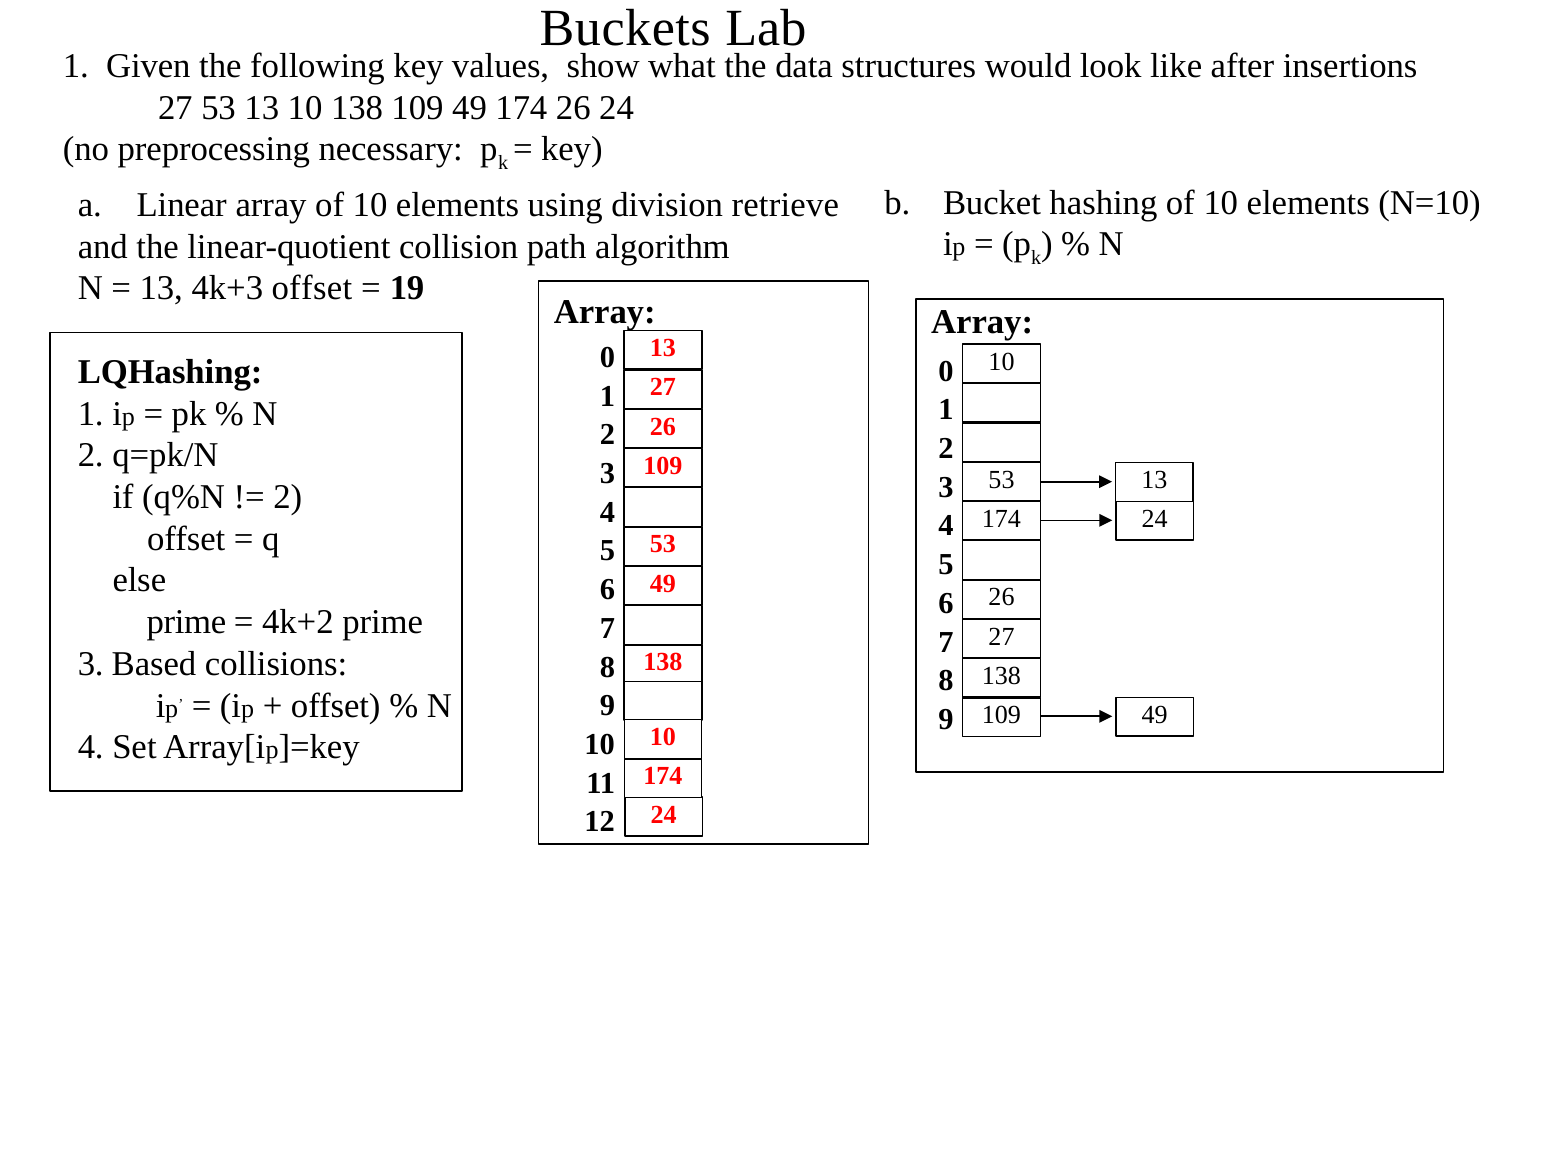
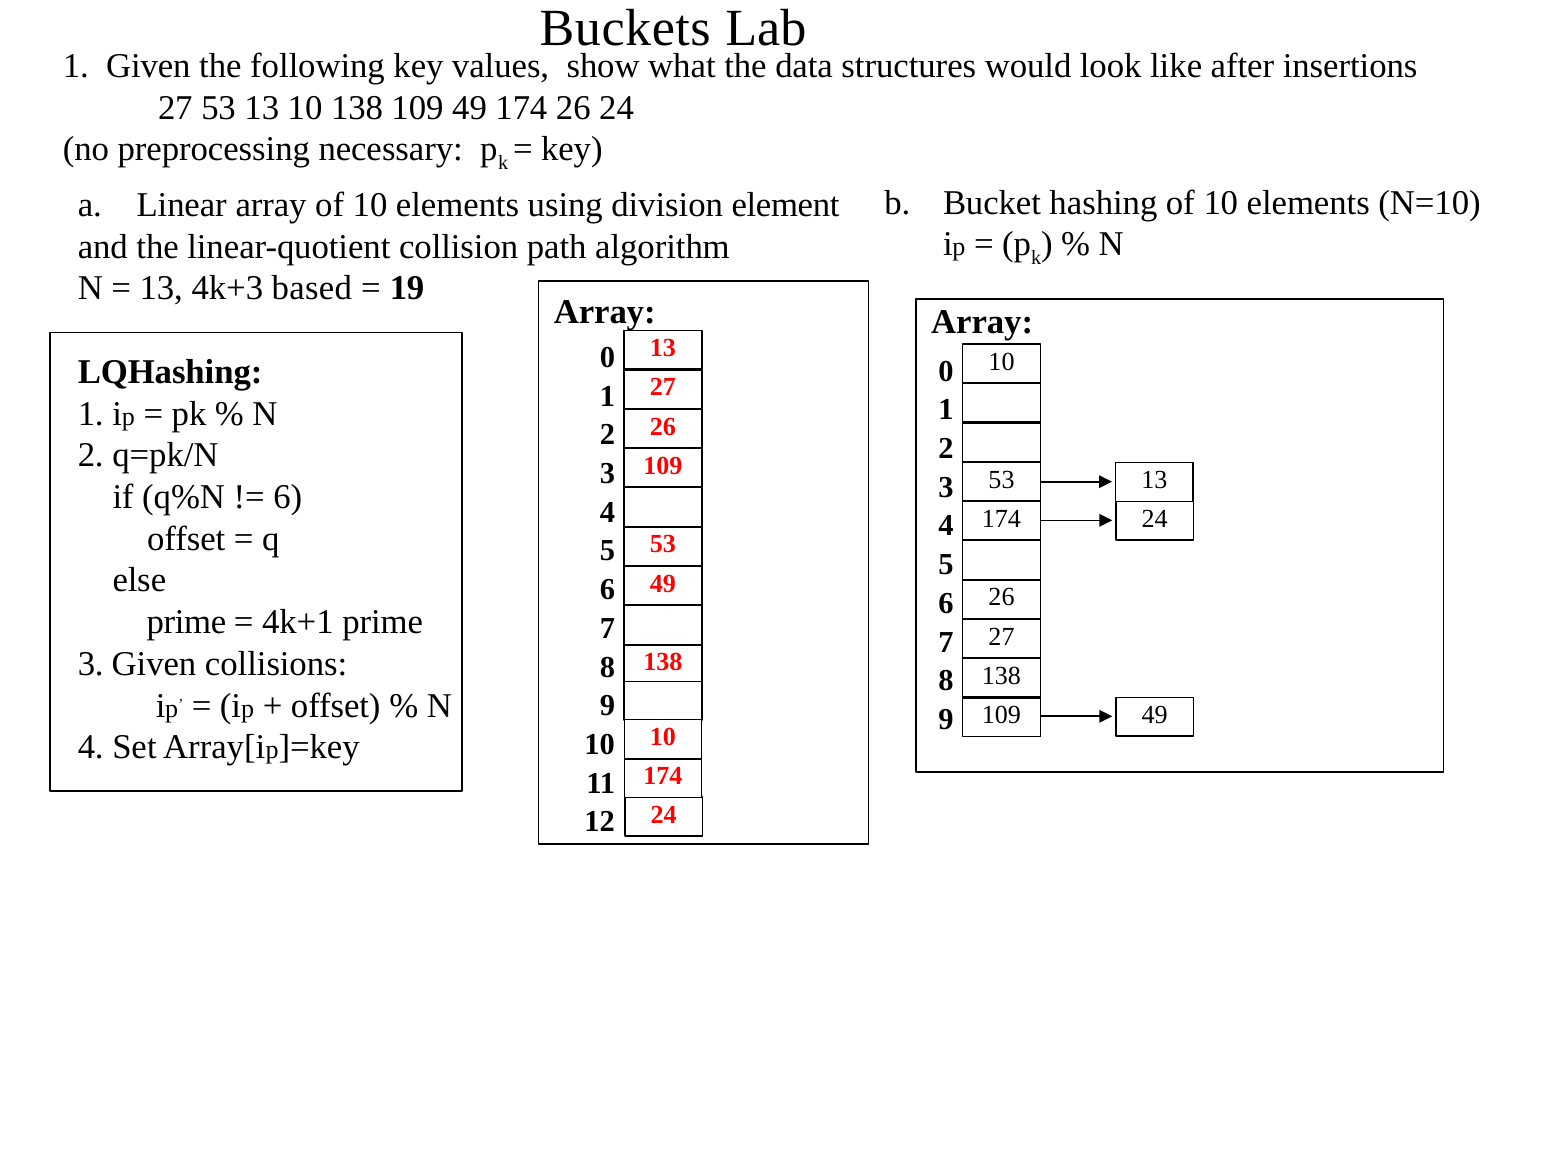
retrieve: retrieve -> element
4k+3 offset: offset -> based
2 at (288, 497): 2 -> 6
4k+2: 4k+2 -> 4k+1
3 Based: Based -> Given
